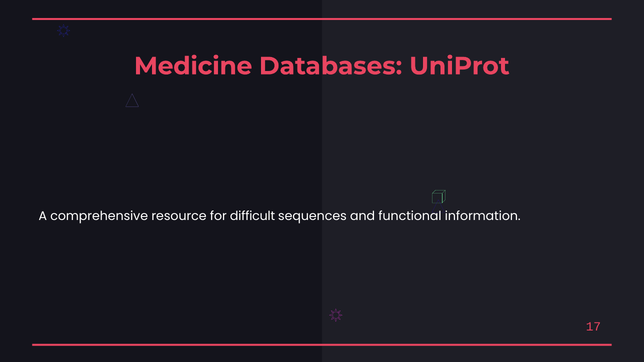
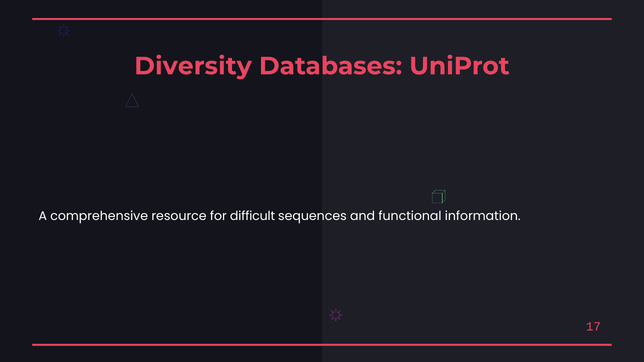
Medicine: Medicine -> Diversity
